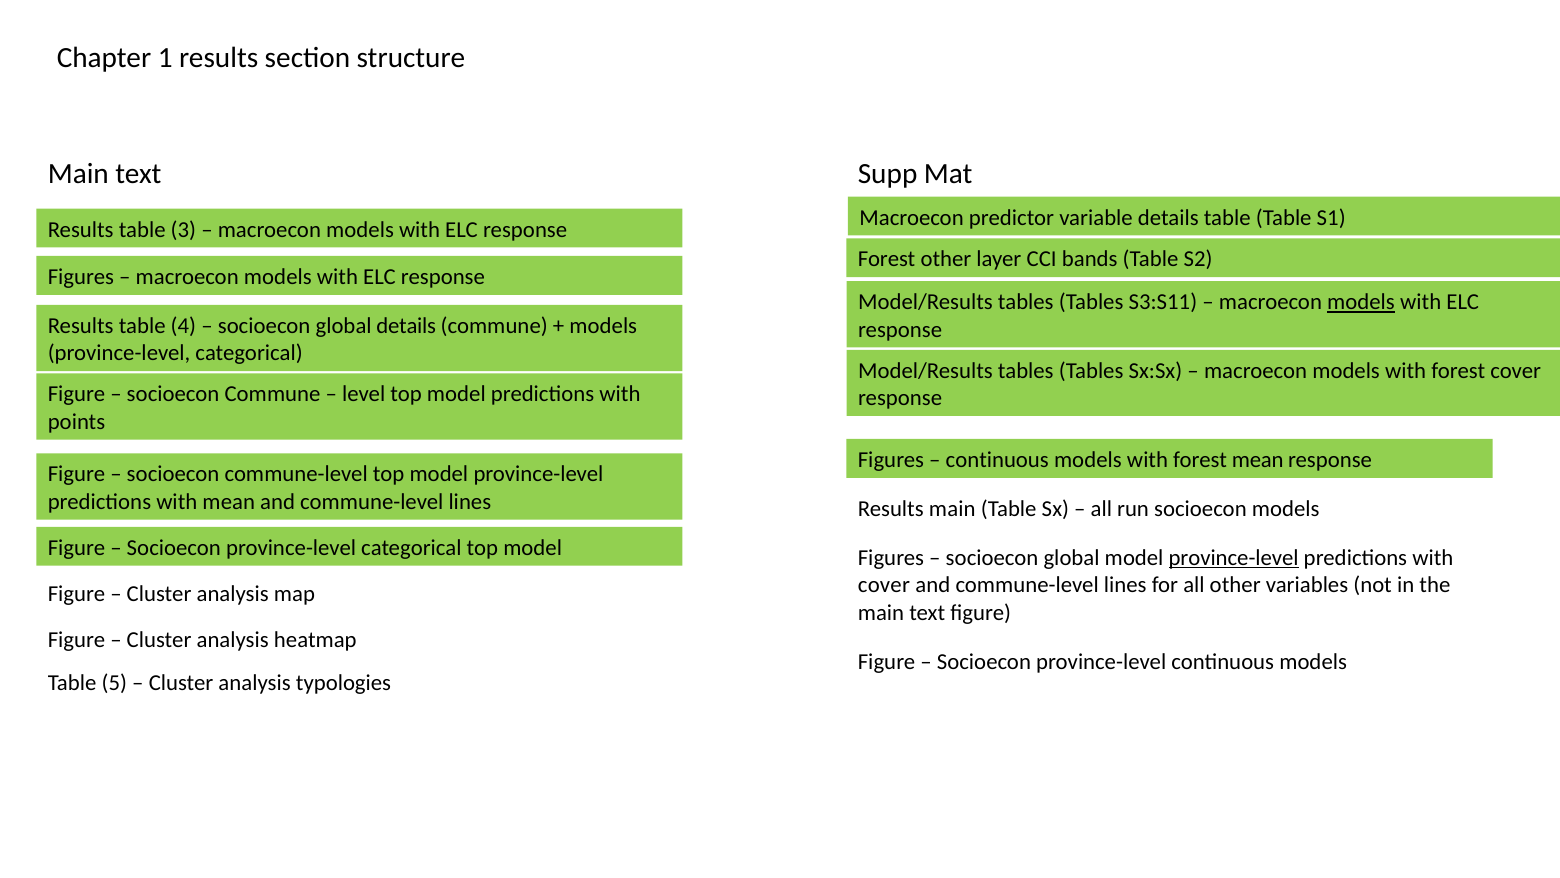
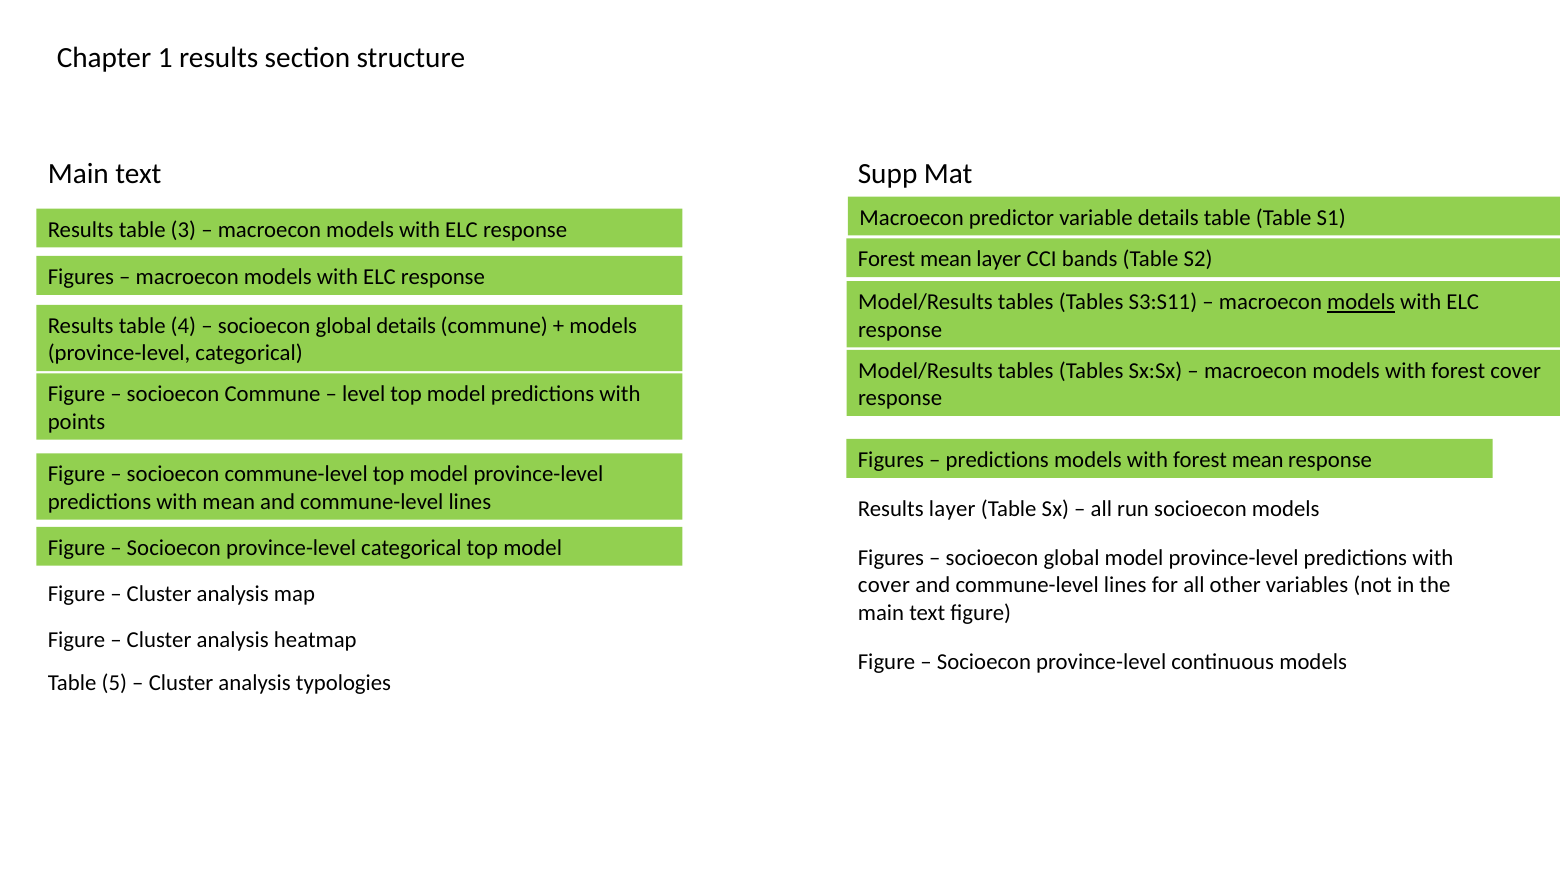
other at (946, 259): other -> mean
continuous at (997, 460): continuous -> predictions
Results main: main -> layer
province-level at (1234, 558) underline: present -> none
